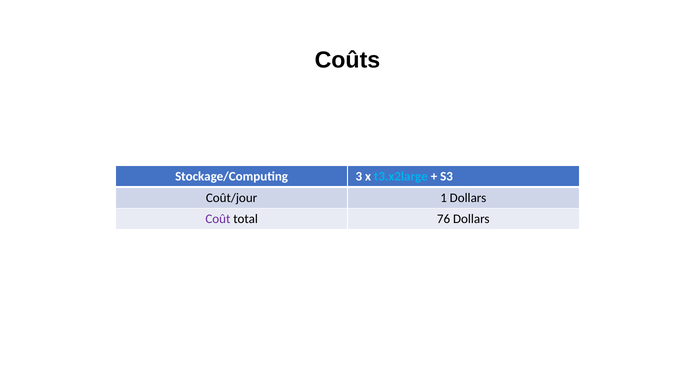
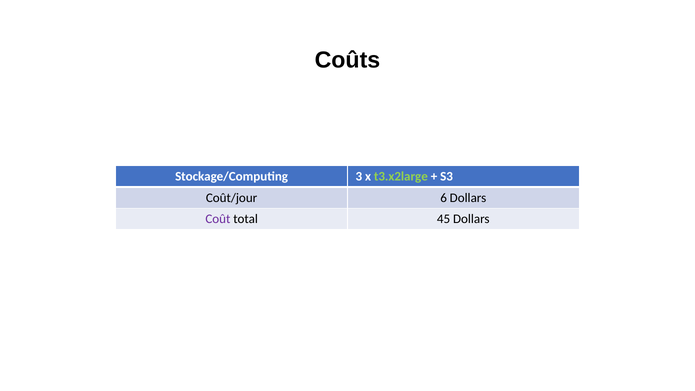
t3.x2large colour: light blue -> light green
1: 1 -> 6
76: 76 -> 45
